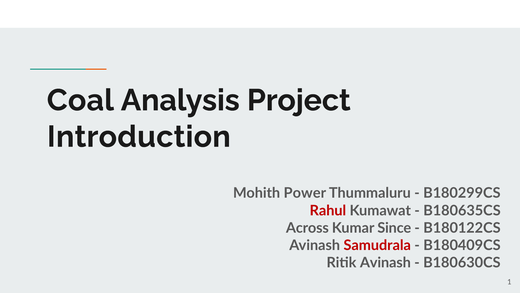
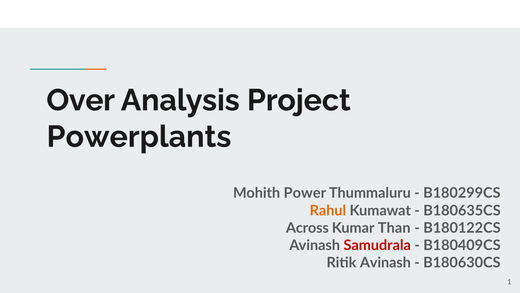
Coal: Coal -> Over
Introduction: Introduction -> Powerplants
Rahul colour: red -> orange
Since: Since -> Than
